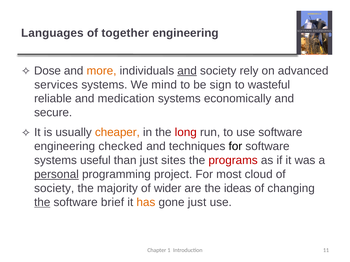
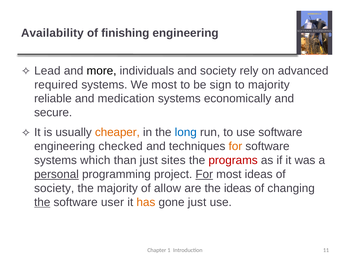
Languages: Languages -> Availability
together: together -> finishing
Dose: Dose -> Lead
more colour: orange -> black
and at (187, 71) underline: present -> none
services: services -> required
We mind: mind -> most
to wasteful: wasteful -> majority
long colour: red -> blue
for at (235, 147) colour: black -> orange
useful: useful -> which
For at (204, 175) underline: none -> present
most cloud: cloud -> ideas
wider: wider -> allow
brief: brief -> user
